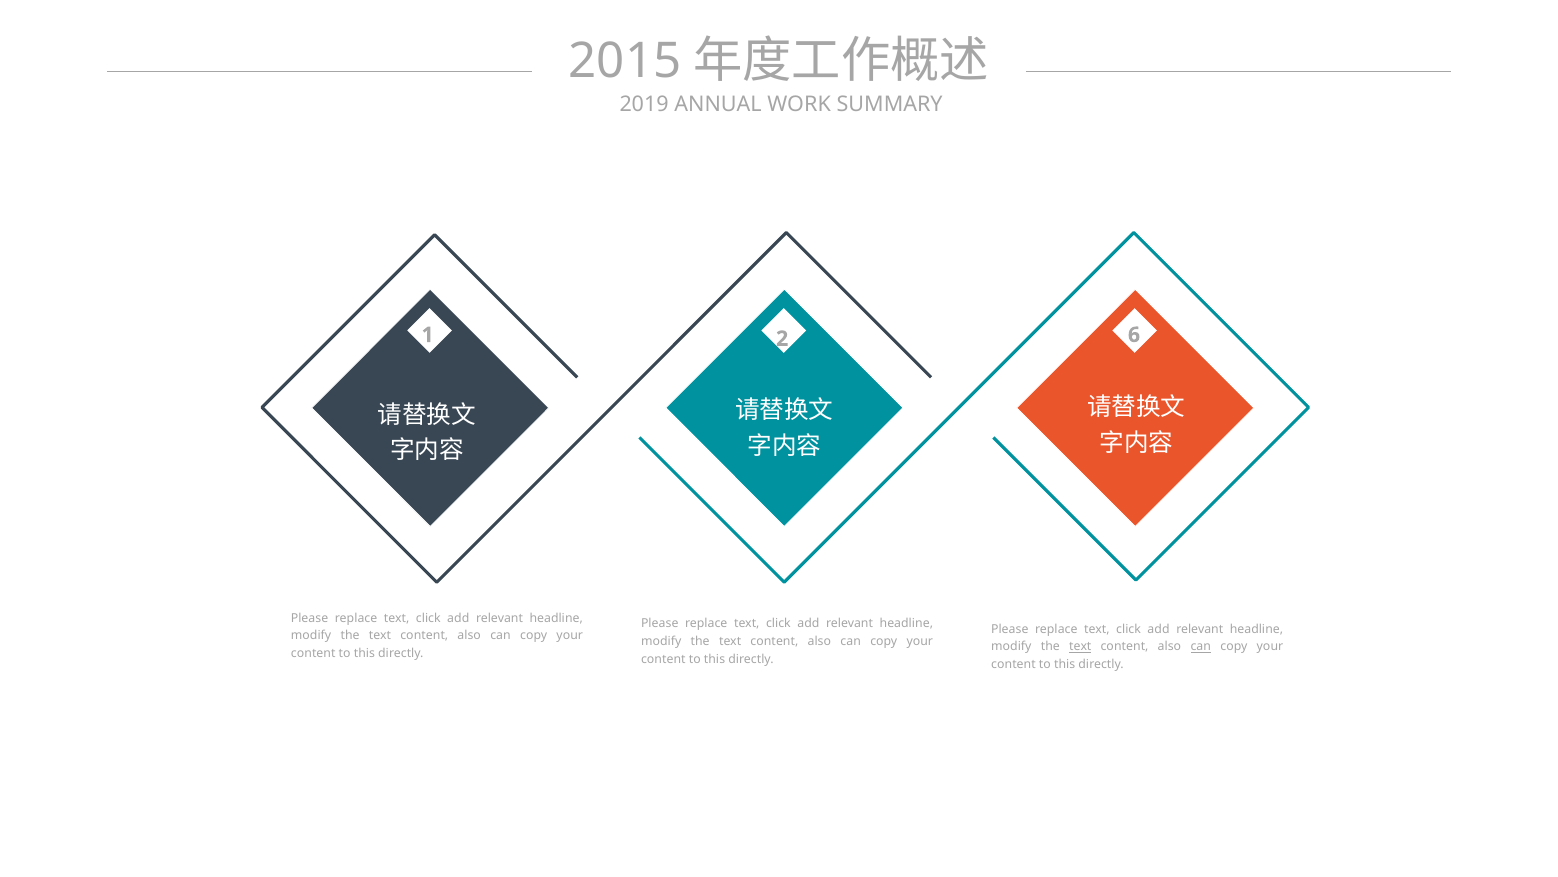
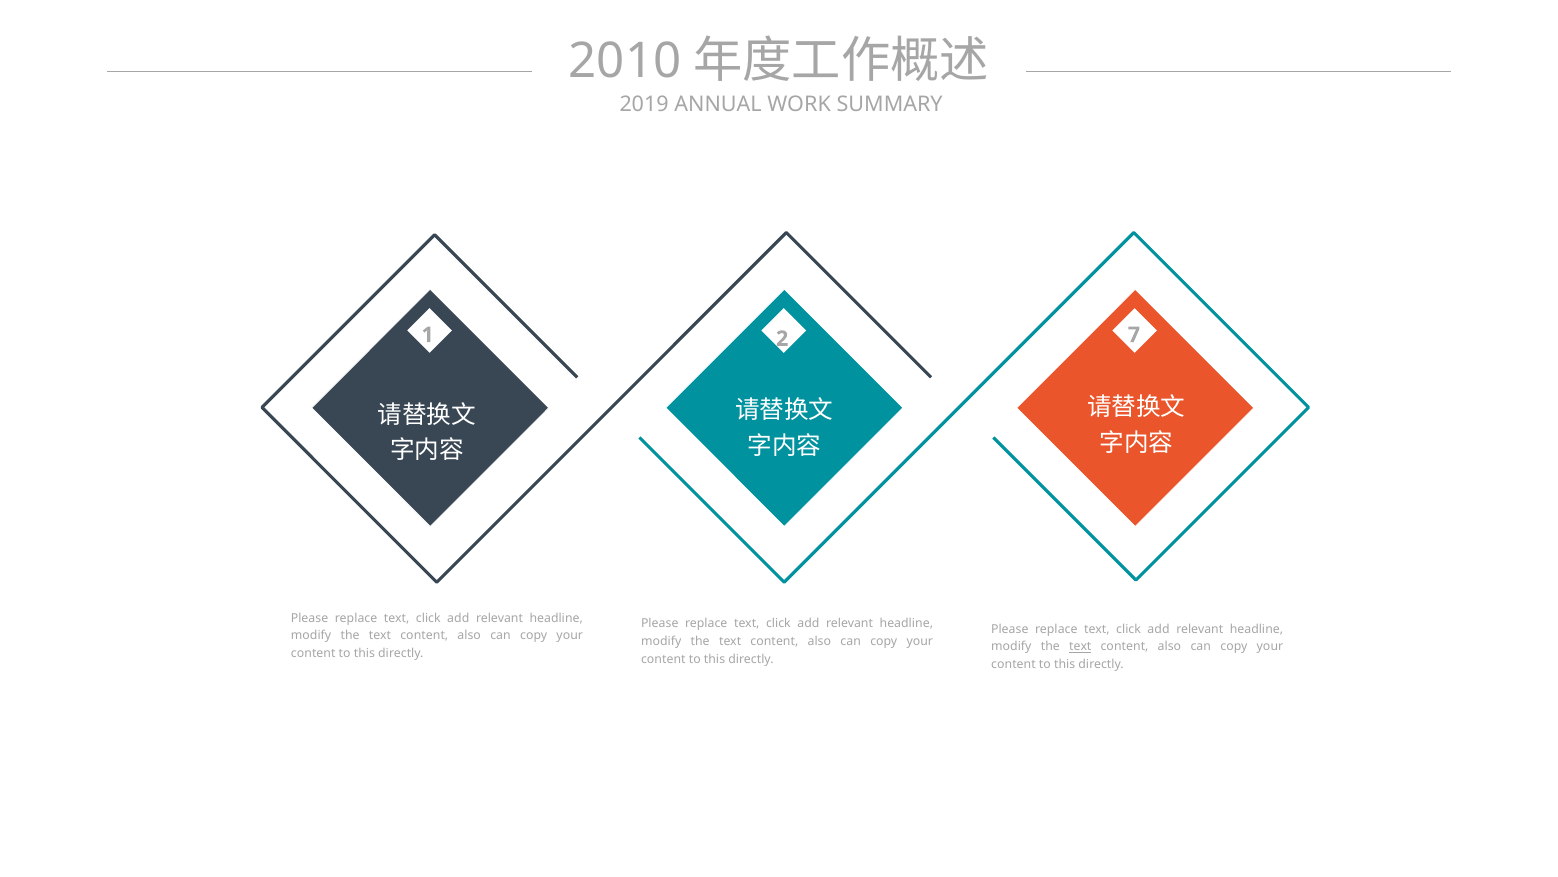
2015: 2015 -> 2010
6: 6 -> 7
can at (1201, 646) underline: present -> none
